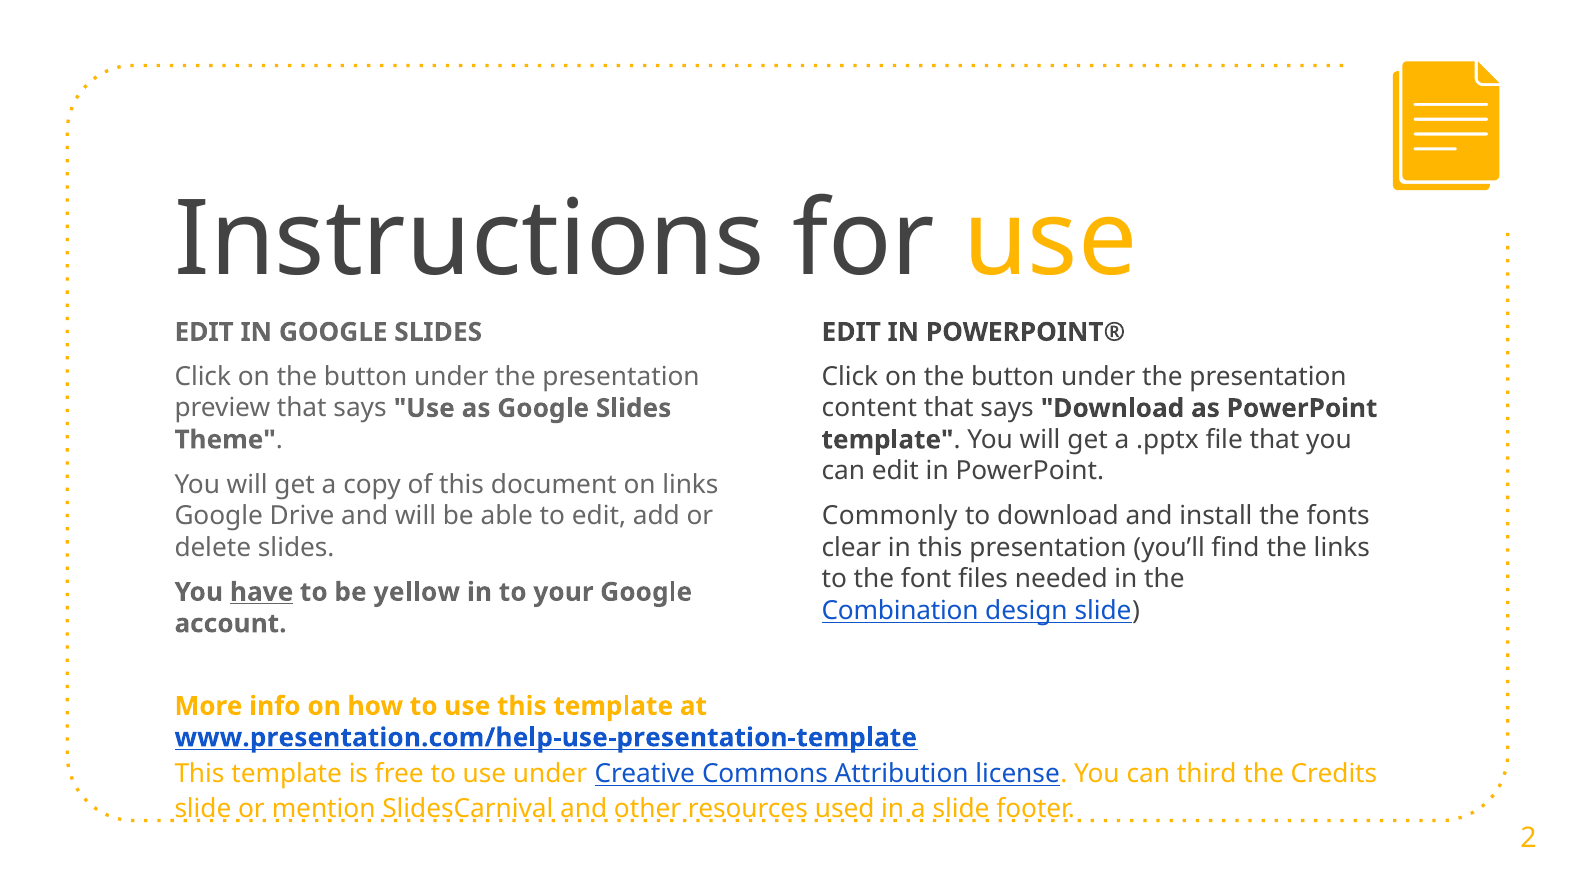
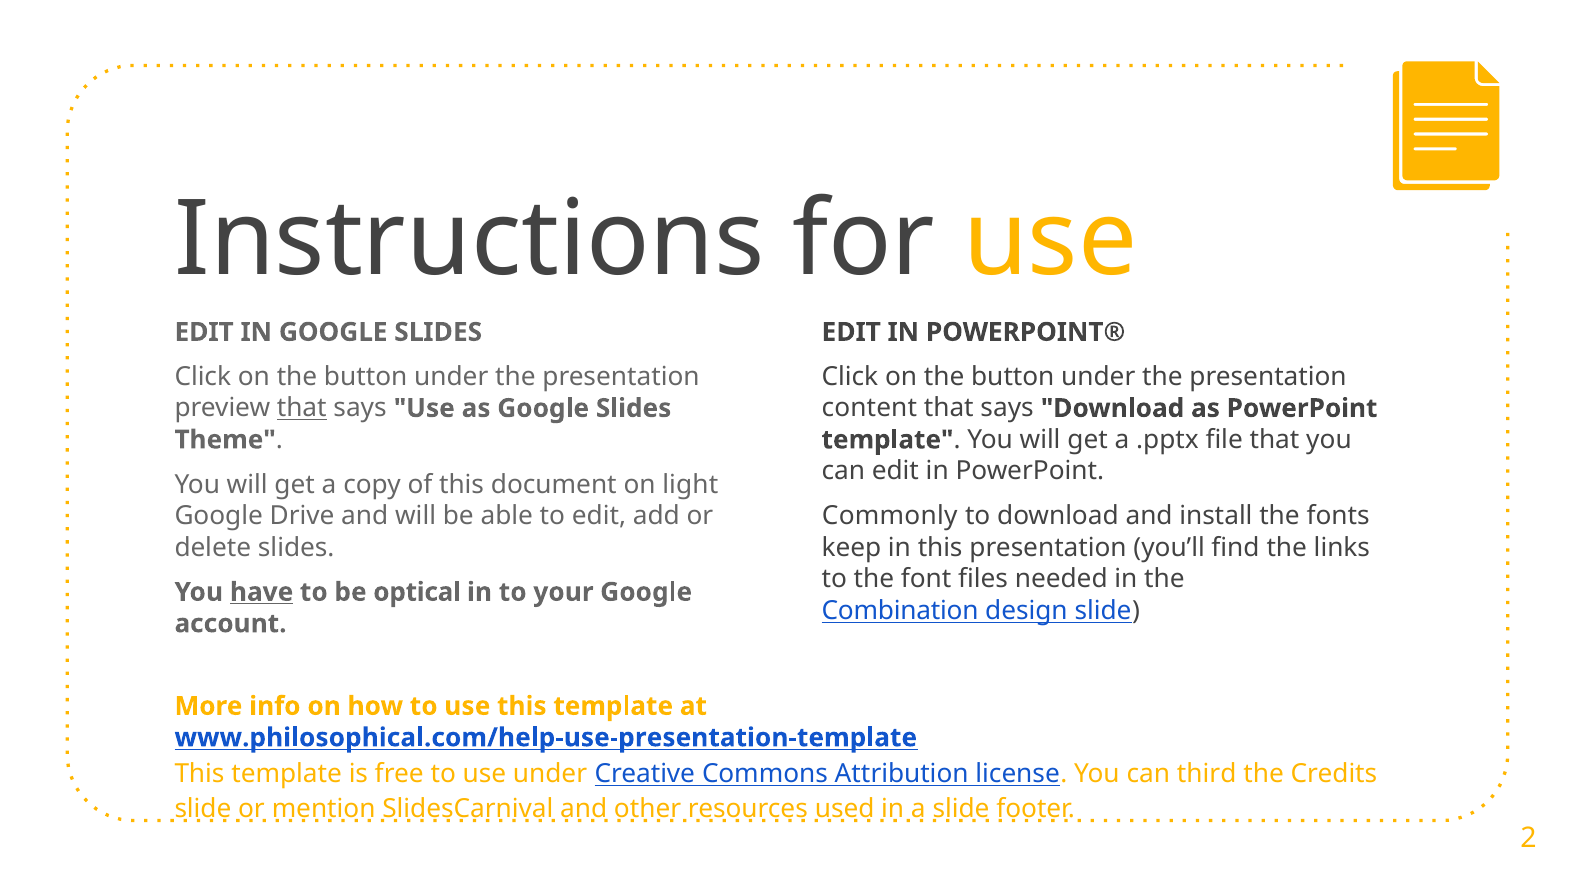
that at (302, 408) underline: none -> present
on links: links -> light
clear: clear -> keep
yellow: yellow -> optical
www.presentation.com/help-use-presentation-template: www.presentation.com/help-use-presentation-template -> www.philosophical.com/help-use-presentation-template
